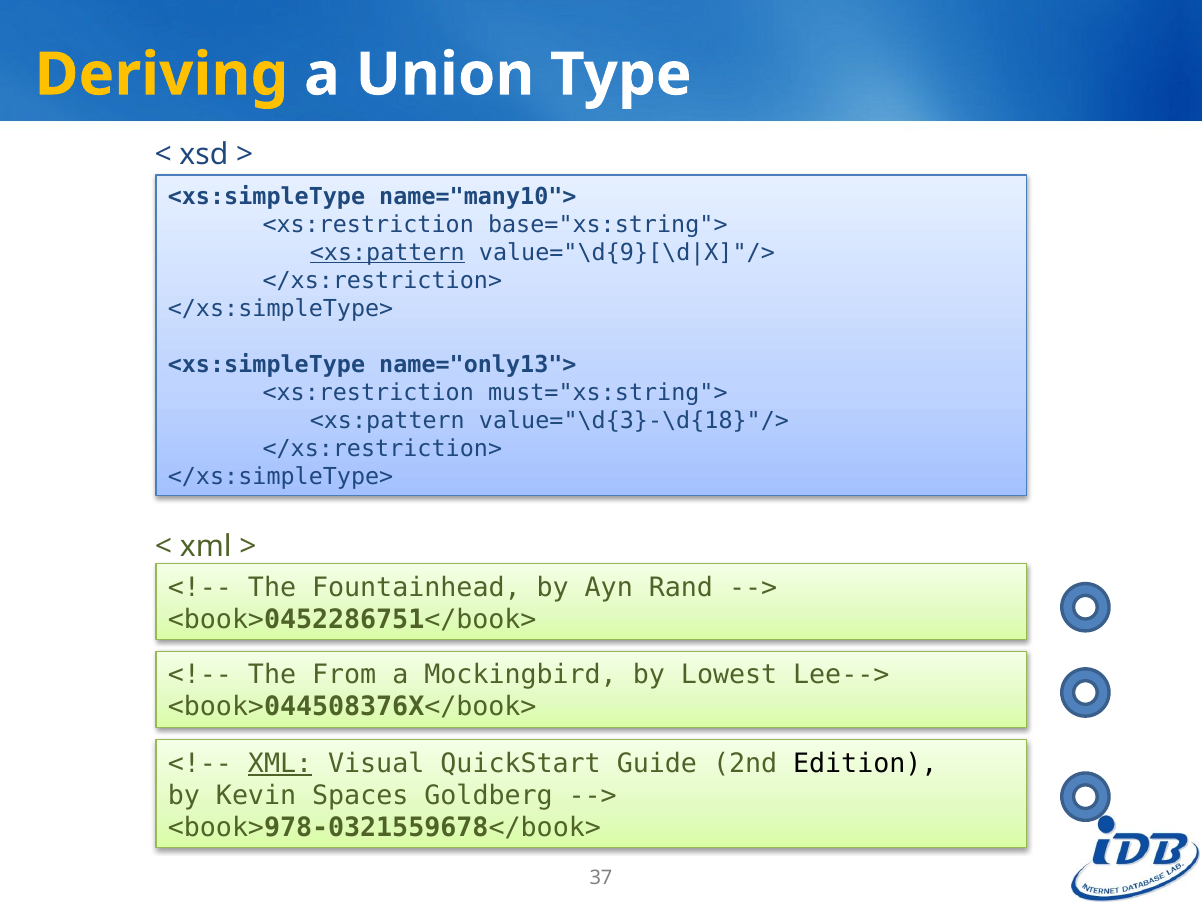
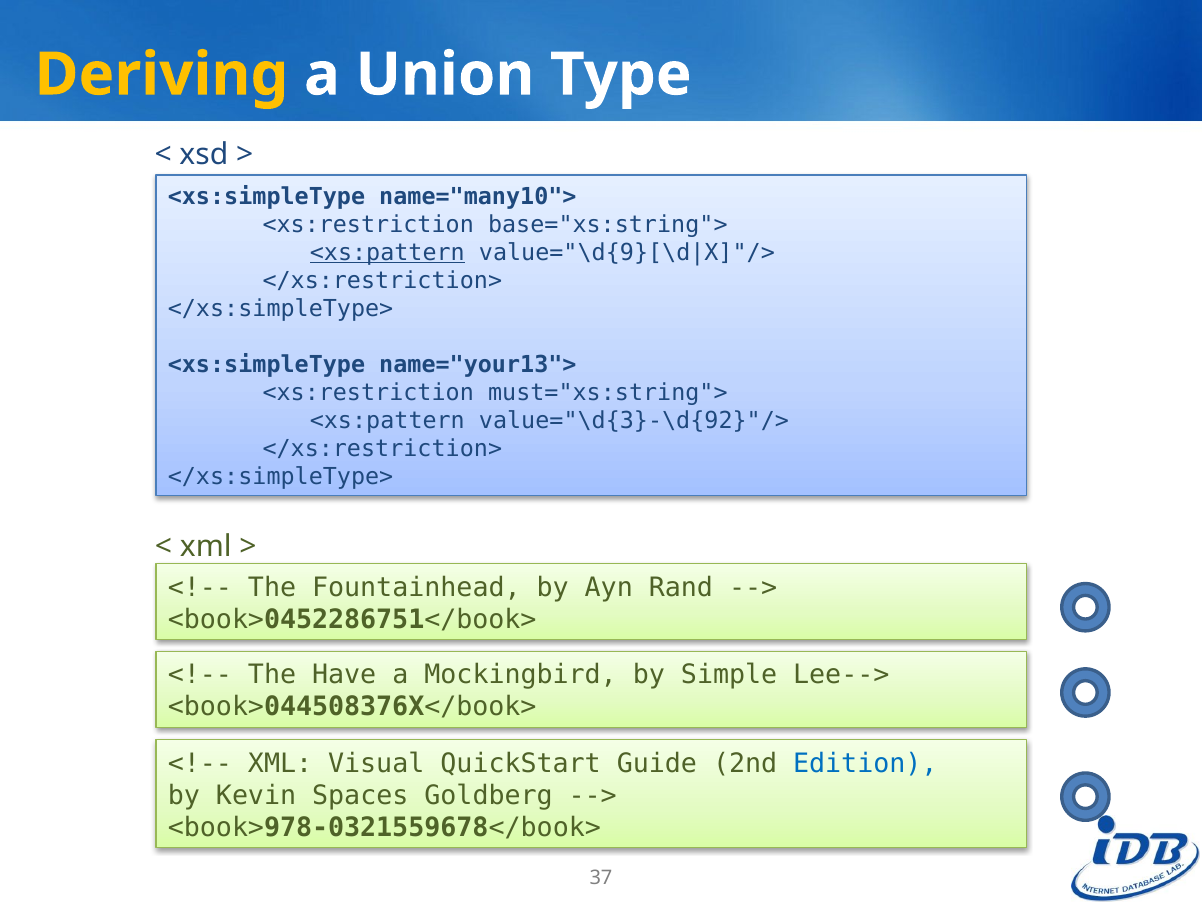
name="only13">: name="only13"> -> name="your13">
value="\d{3}-\d{18}"/>: value="\d{3}-\d{18}"/> -> value="\d{3}-\d{92}"/>
From: From -> Have
Lowest: Lowest -> Simple
XML at (280, 763) underline: present -> none
Edition colour: black -> blue
